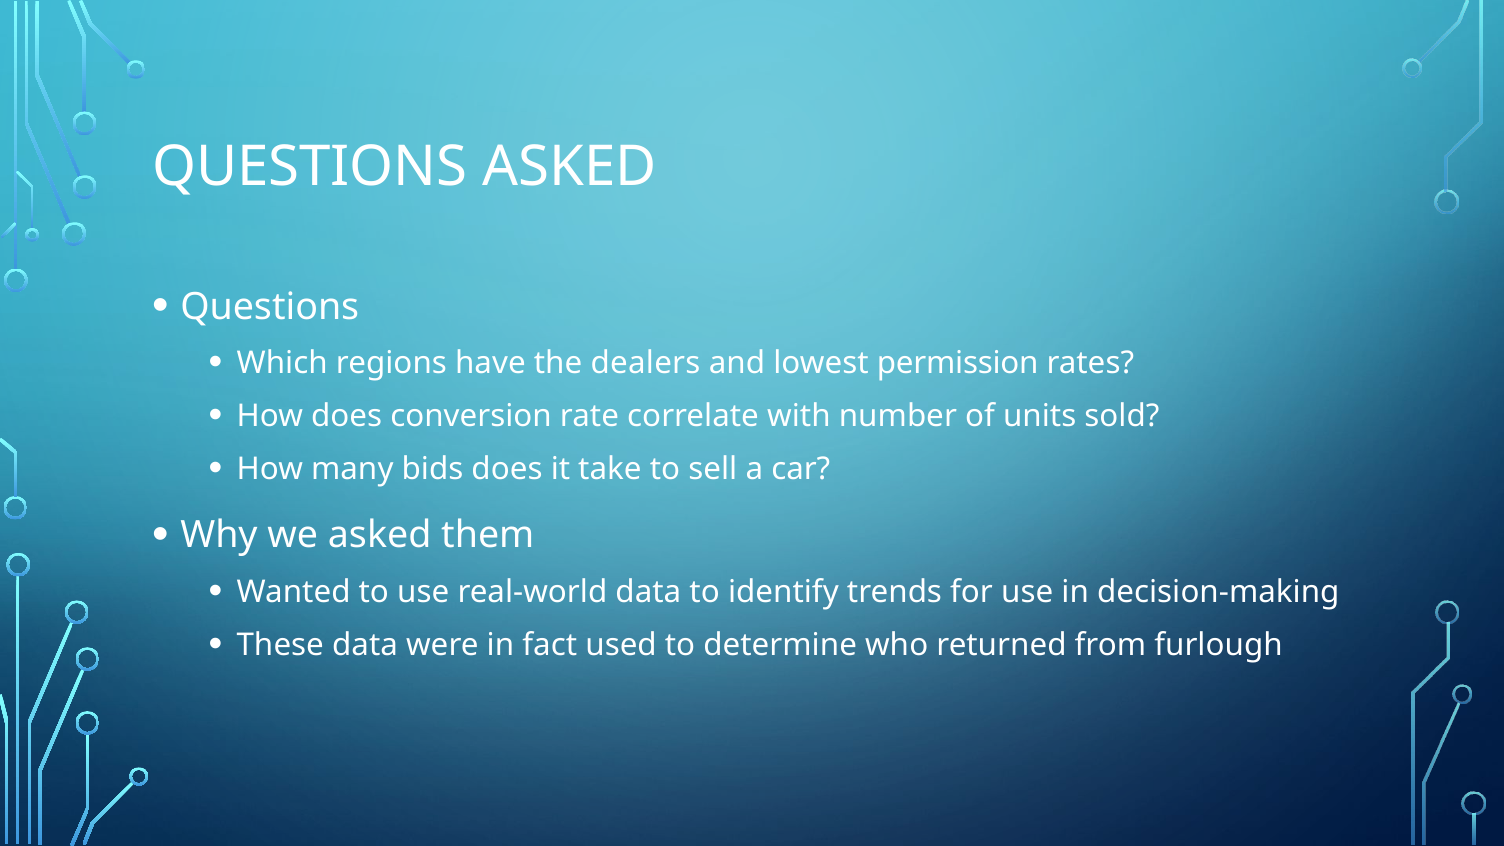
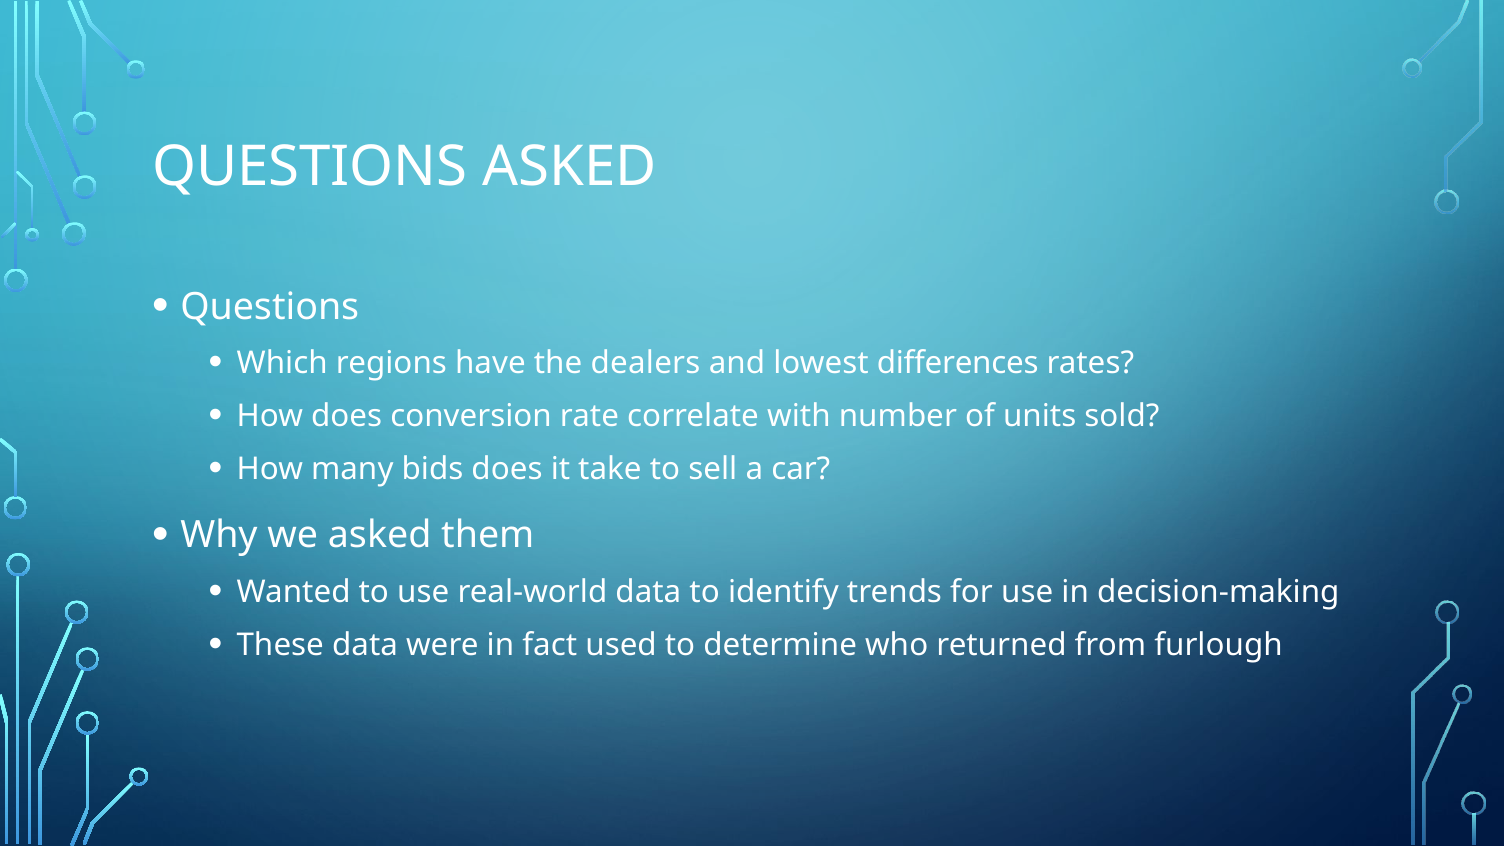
permission: permission -> differences
